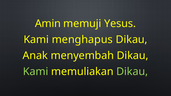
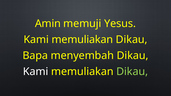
menghapus at (82, 40): menghapus -> memuliakan
Anak: Anak -> Bapa
Kami at (36, 72) colour: light green -> white
